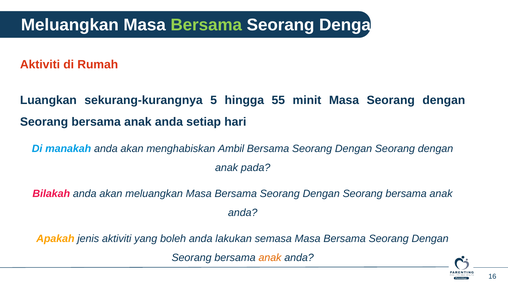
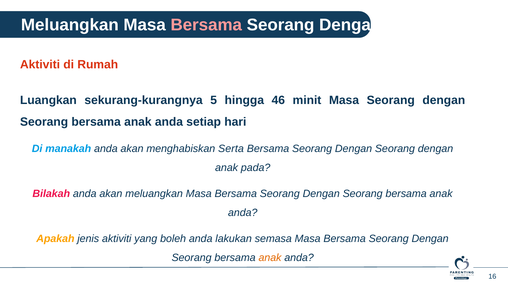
Bersama at (206, 25) colour: light green -> pink
55: 55 -> 46
Ambil: Ambil -> Serta
